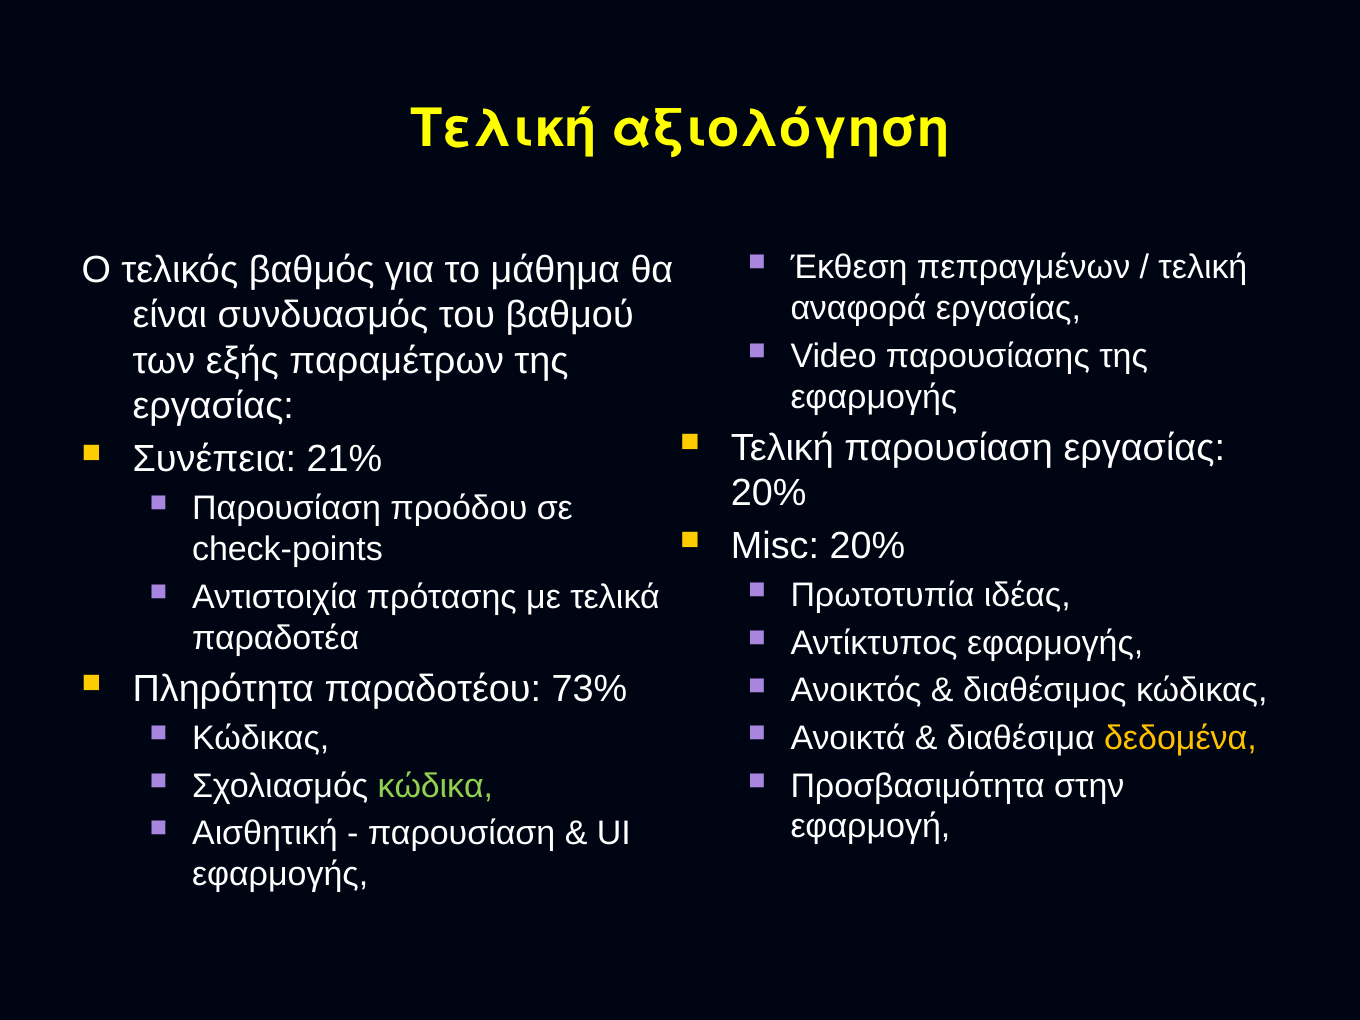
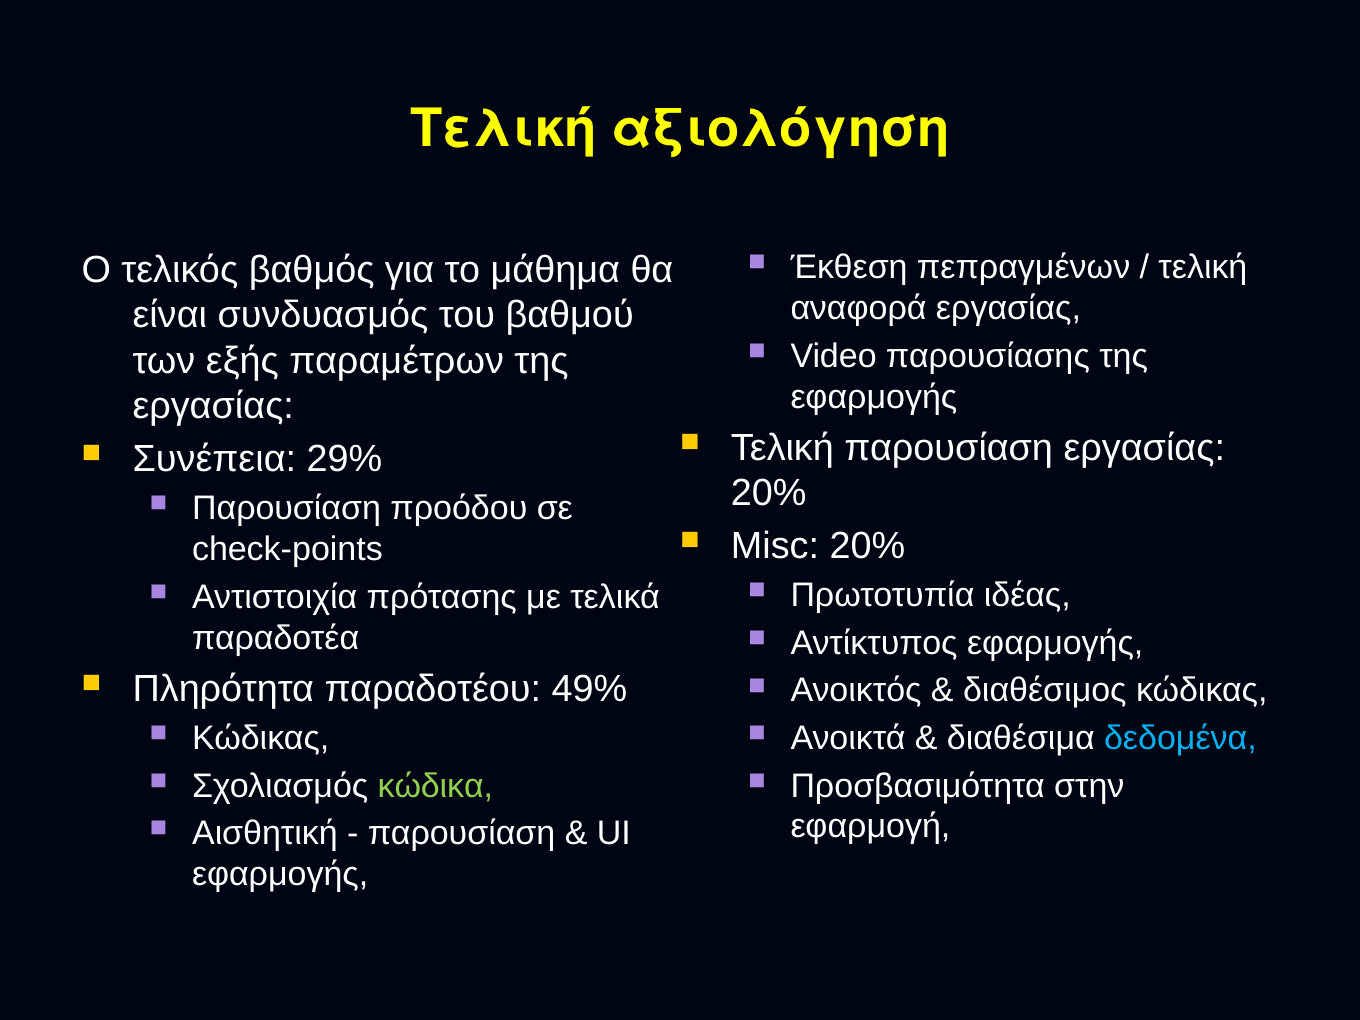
21%: 21% -> 29%
73%: 73% -> 49%
δεδομένα colour: yellow -> light blue
